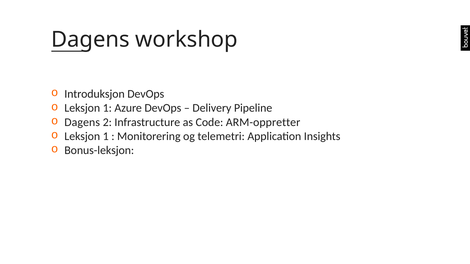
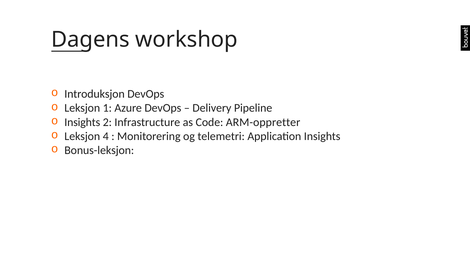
Dagens at (82, 122): Dagens -> Insights
1 at (106, 136): 1 -> 4
